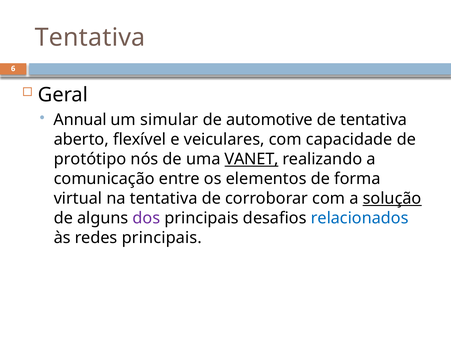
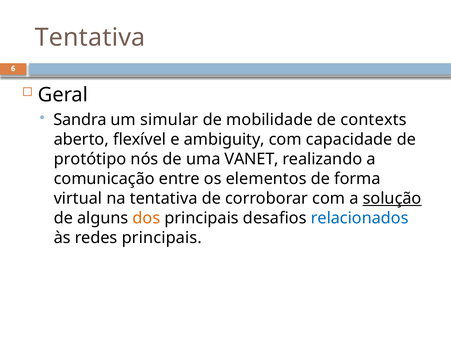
Annual: Annual -> Sandra
automotive: automotive -> mobilidade
de tentativa: tentativa -> contexts
veiculares: veiculares -> ambiguity
VANET underline: present -> none
dos colour: purple -> orange
